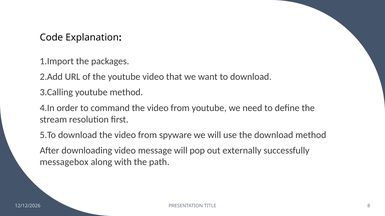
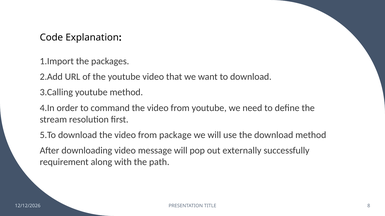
spyware: spyware -> package
messagebox: messagebox -> requirement
